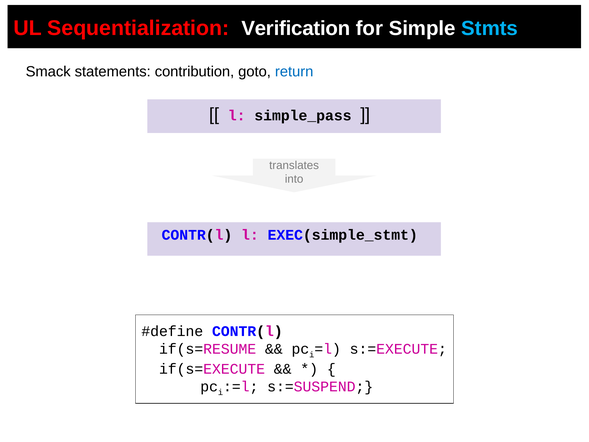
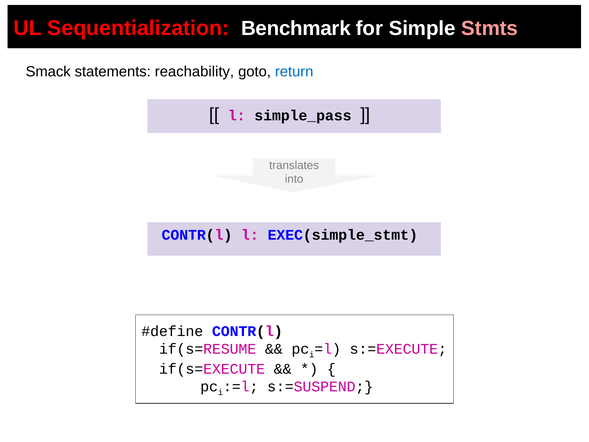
Verification: Verification -> Benchmark
Stmts colour: light blue -> pink
contribution: contribution -> reachability
